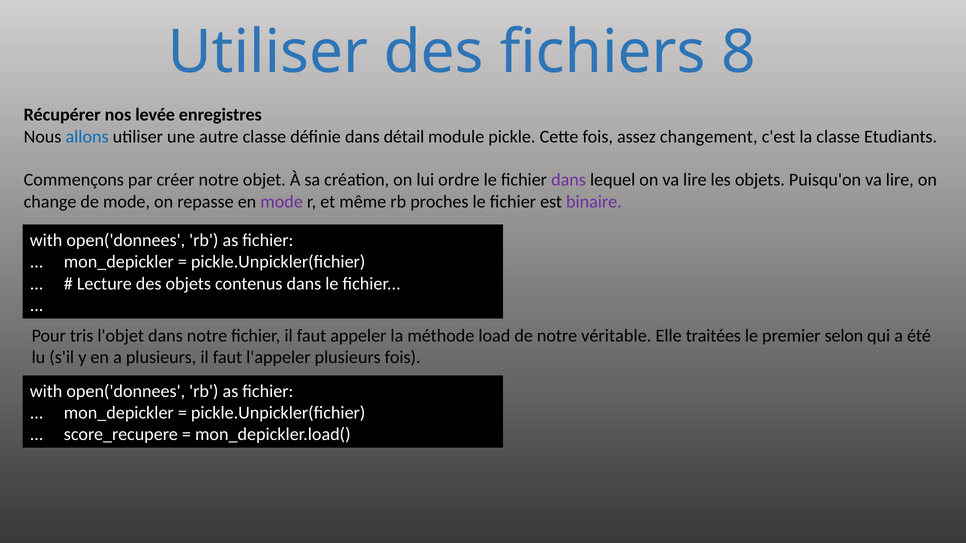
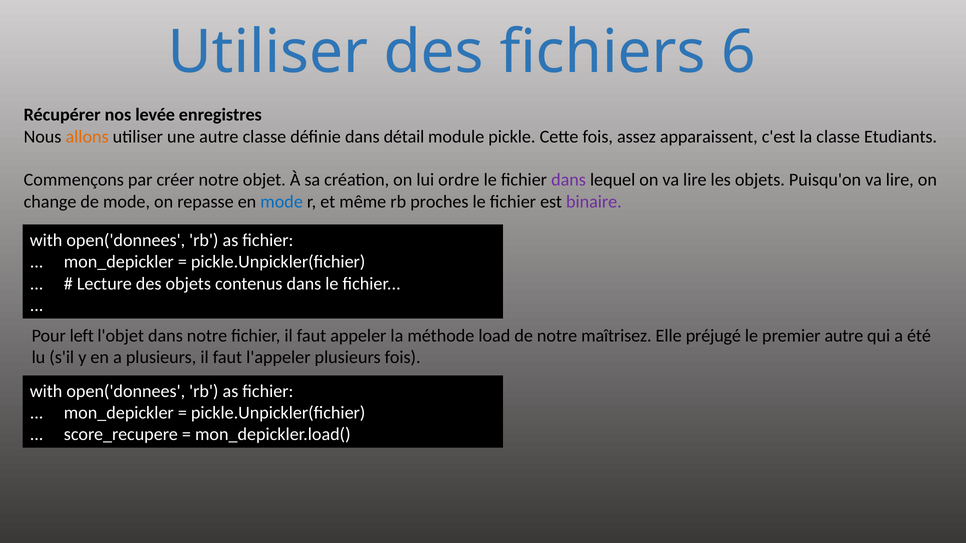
8: 8 -> 6
allons colour: blue -> orange
changement: changement -> apparaissent
mode at (282, 202) colour: purple -> blue
tris: tris -> left
véritable: véritable -> maîtrisez
traitées: traitées -> préjugé
premier selon: selon -> autre
